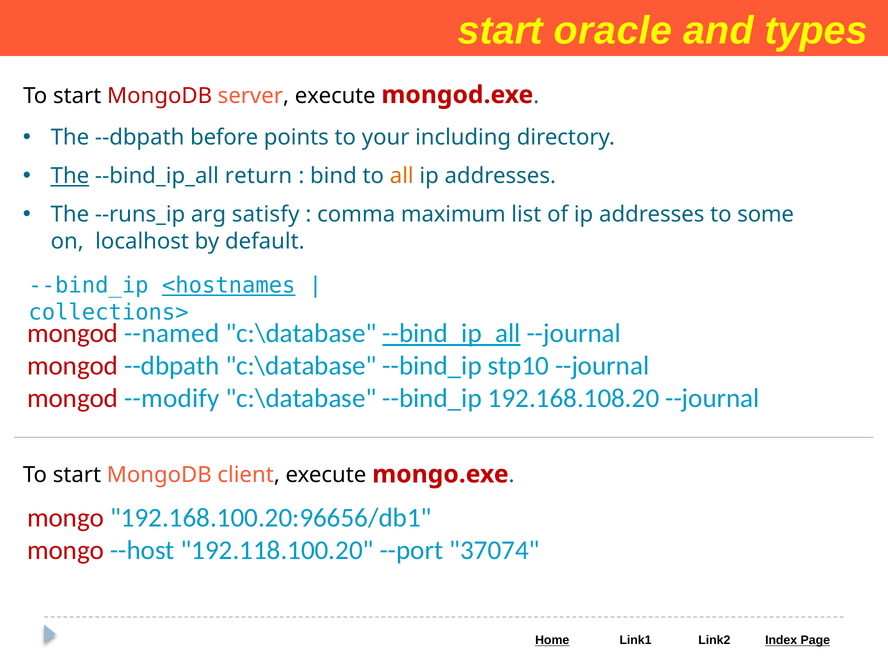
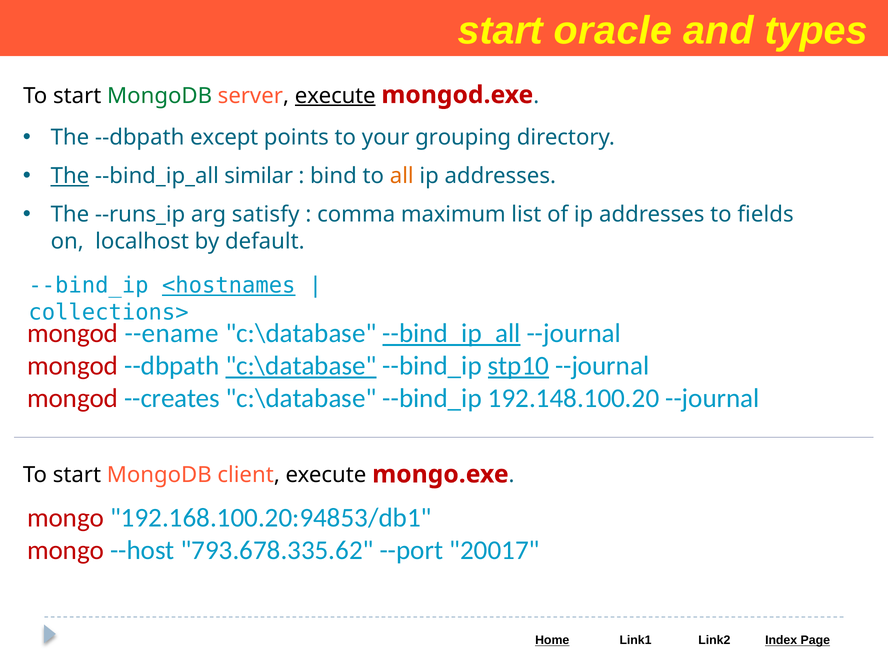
MongoDB at (160, 96) colour: red -> green
execute at (335, 96) underline: none -> present
before: before -> except
including: including -> grouping
return: return -> similar
some: some -> fields
--named: --named -> --ename
c:\database at (301, 366) underline: none -> present
stp10 underline: none -> present
--modify: --modify -> --creates
192.168.108.20: 192.168.108.20 -> 192.148.100.20
192.168.100.20:96656/db1: 192.168.100.20:96656/db1 -> 192.168.100.20:94853/db1
192.118.100.20: 192.118.100.20 -> 793.678.335.62
37074: 37074 -> 20017
